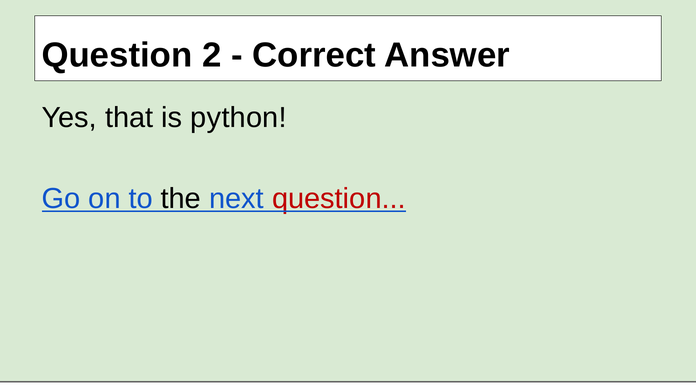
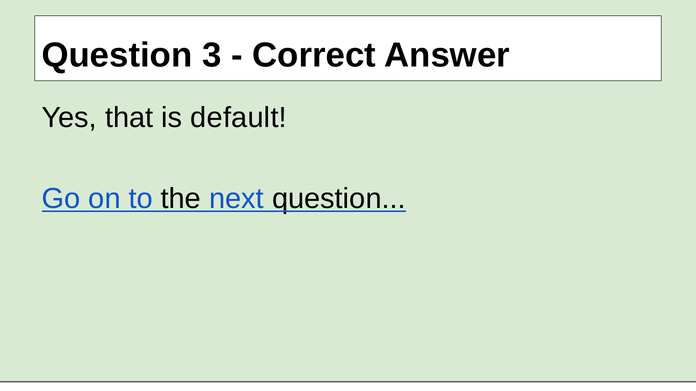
2: 2 -> 3
python: python -> default
question at (339, 199) colour: red -> black
